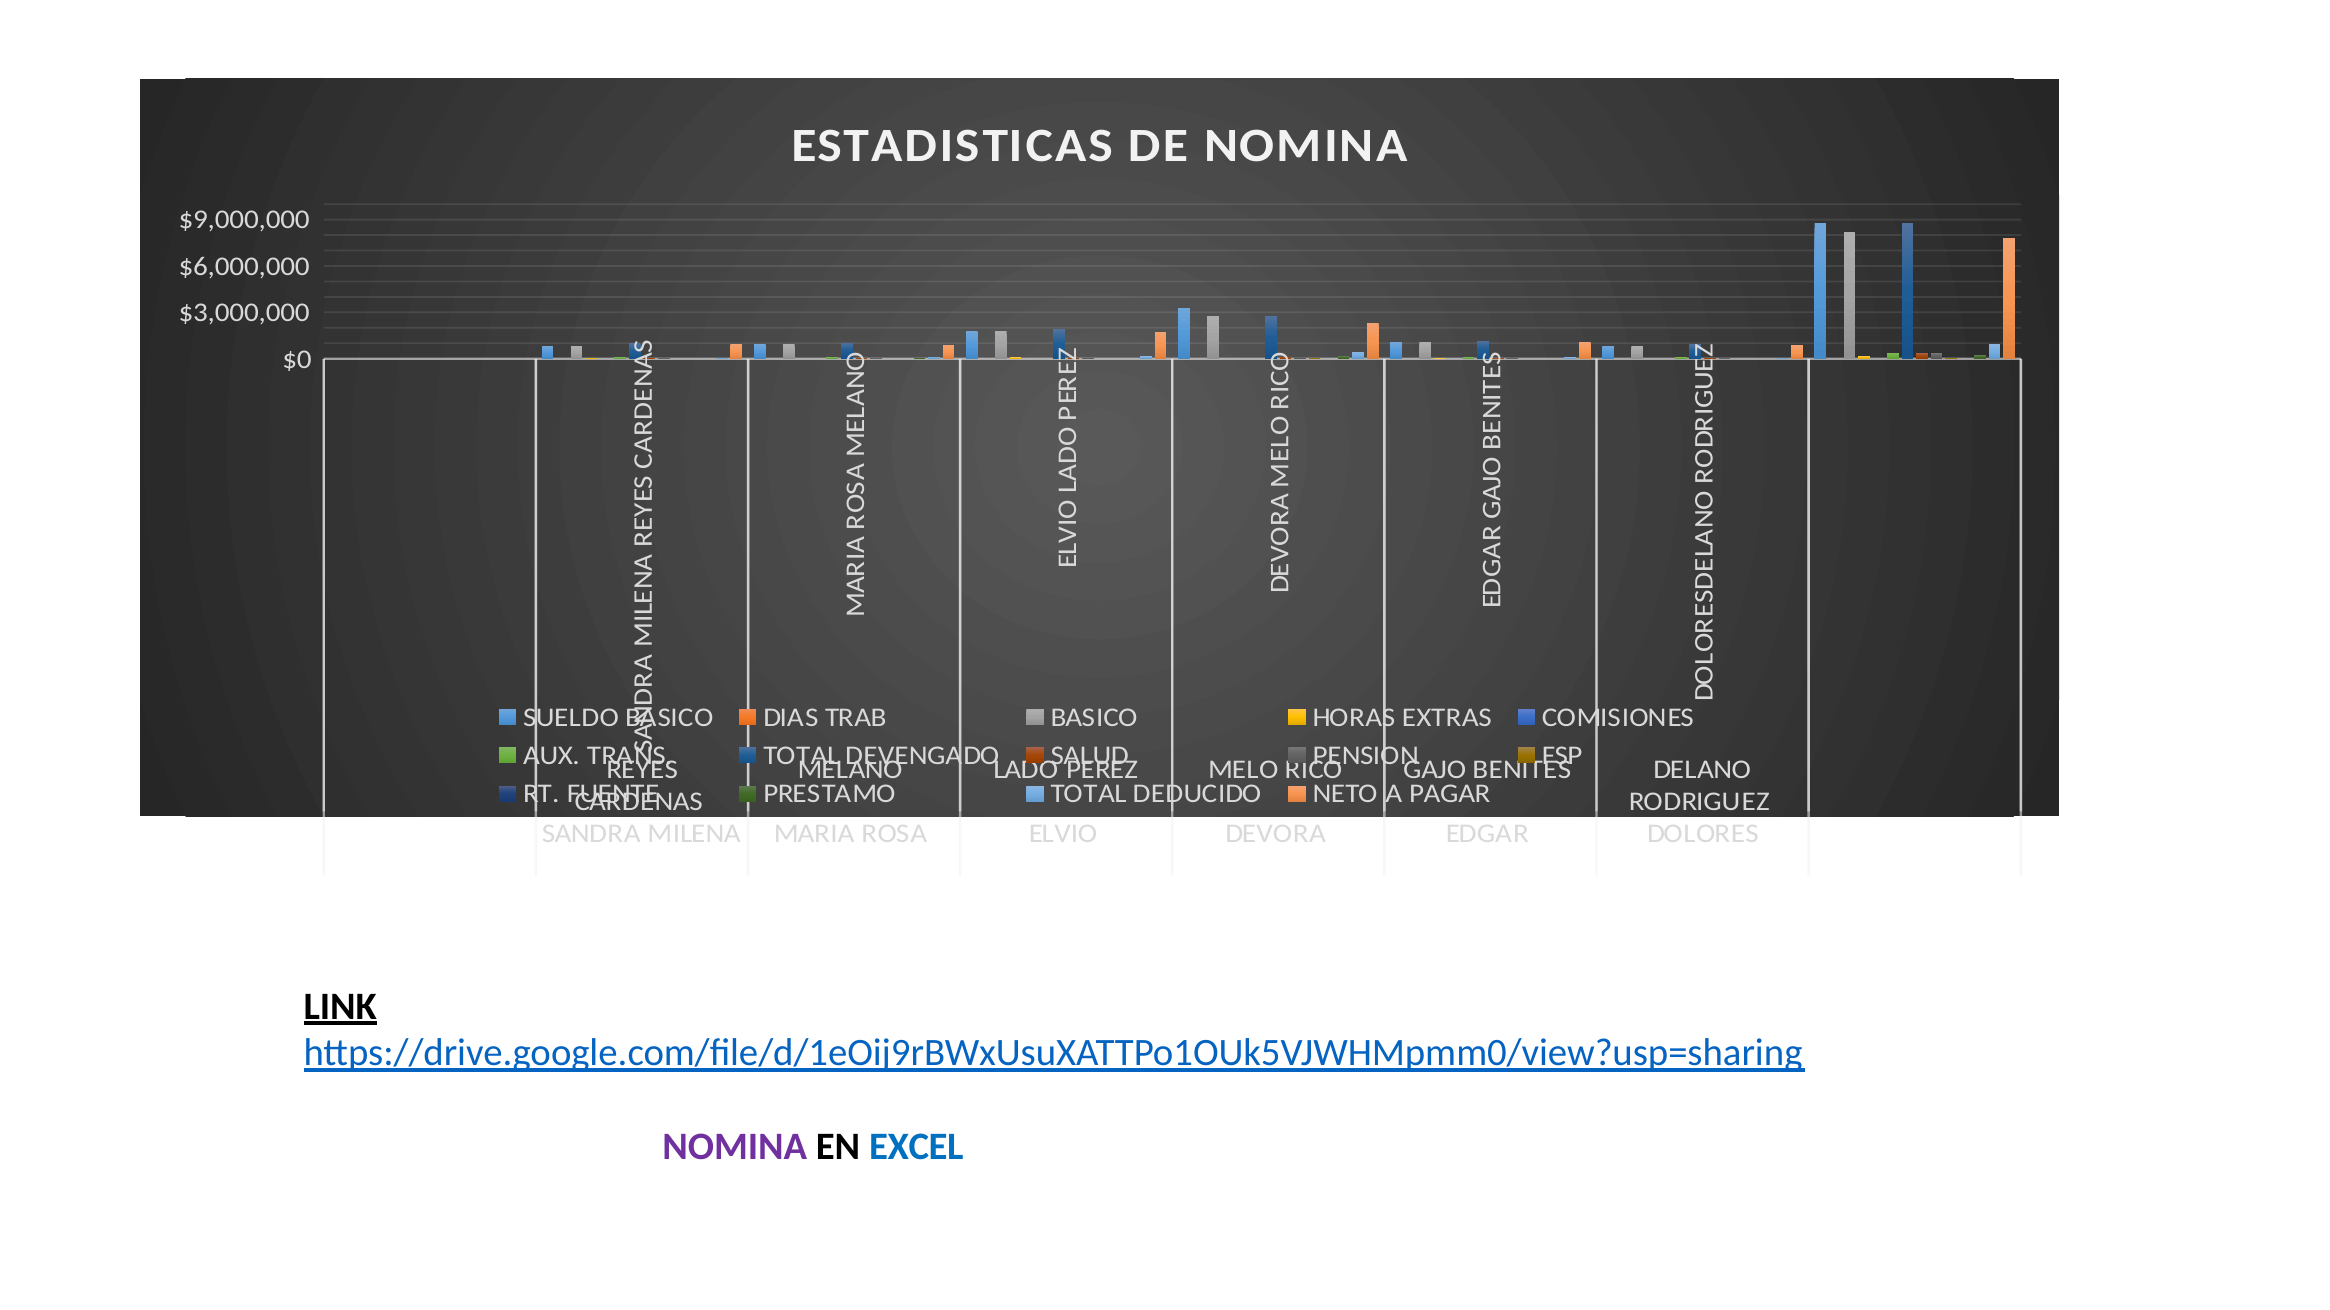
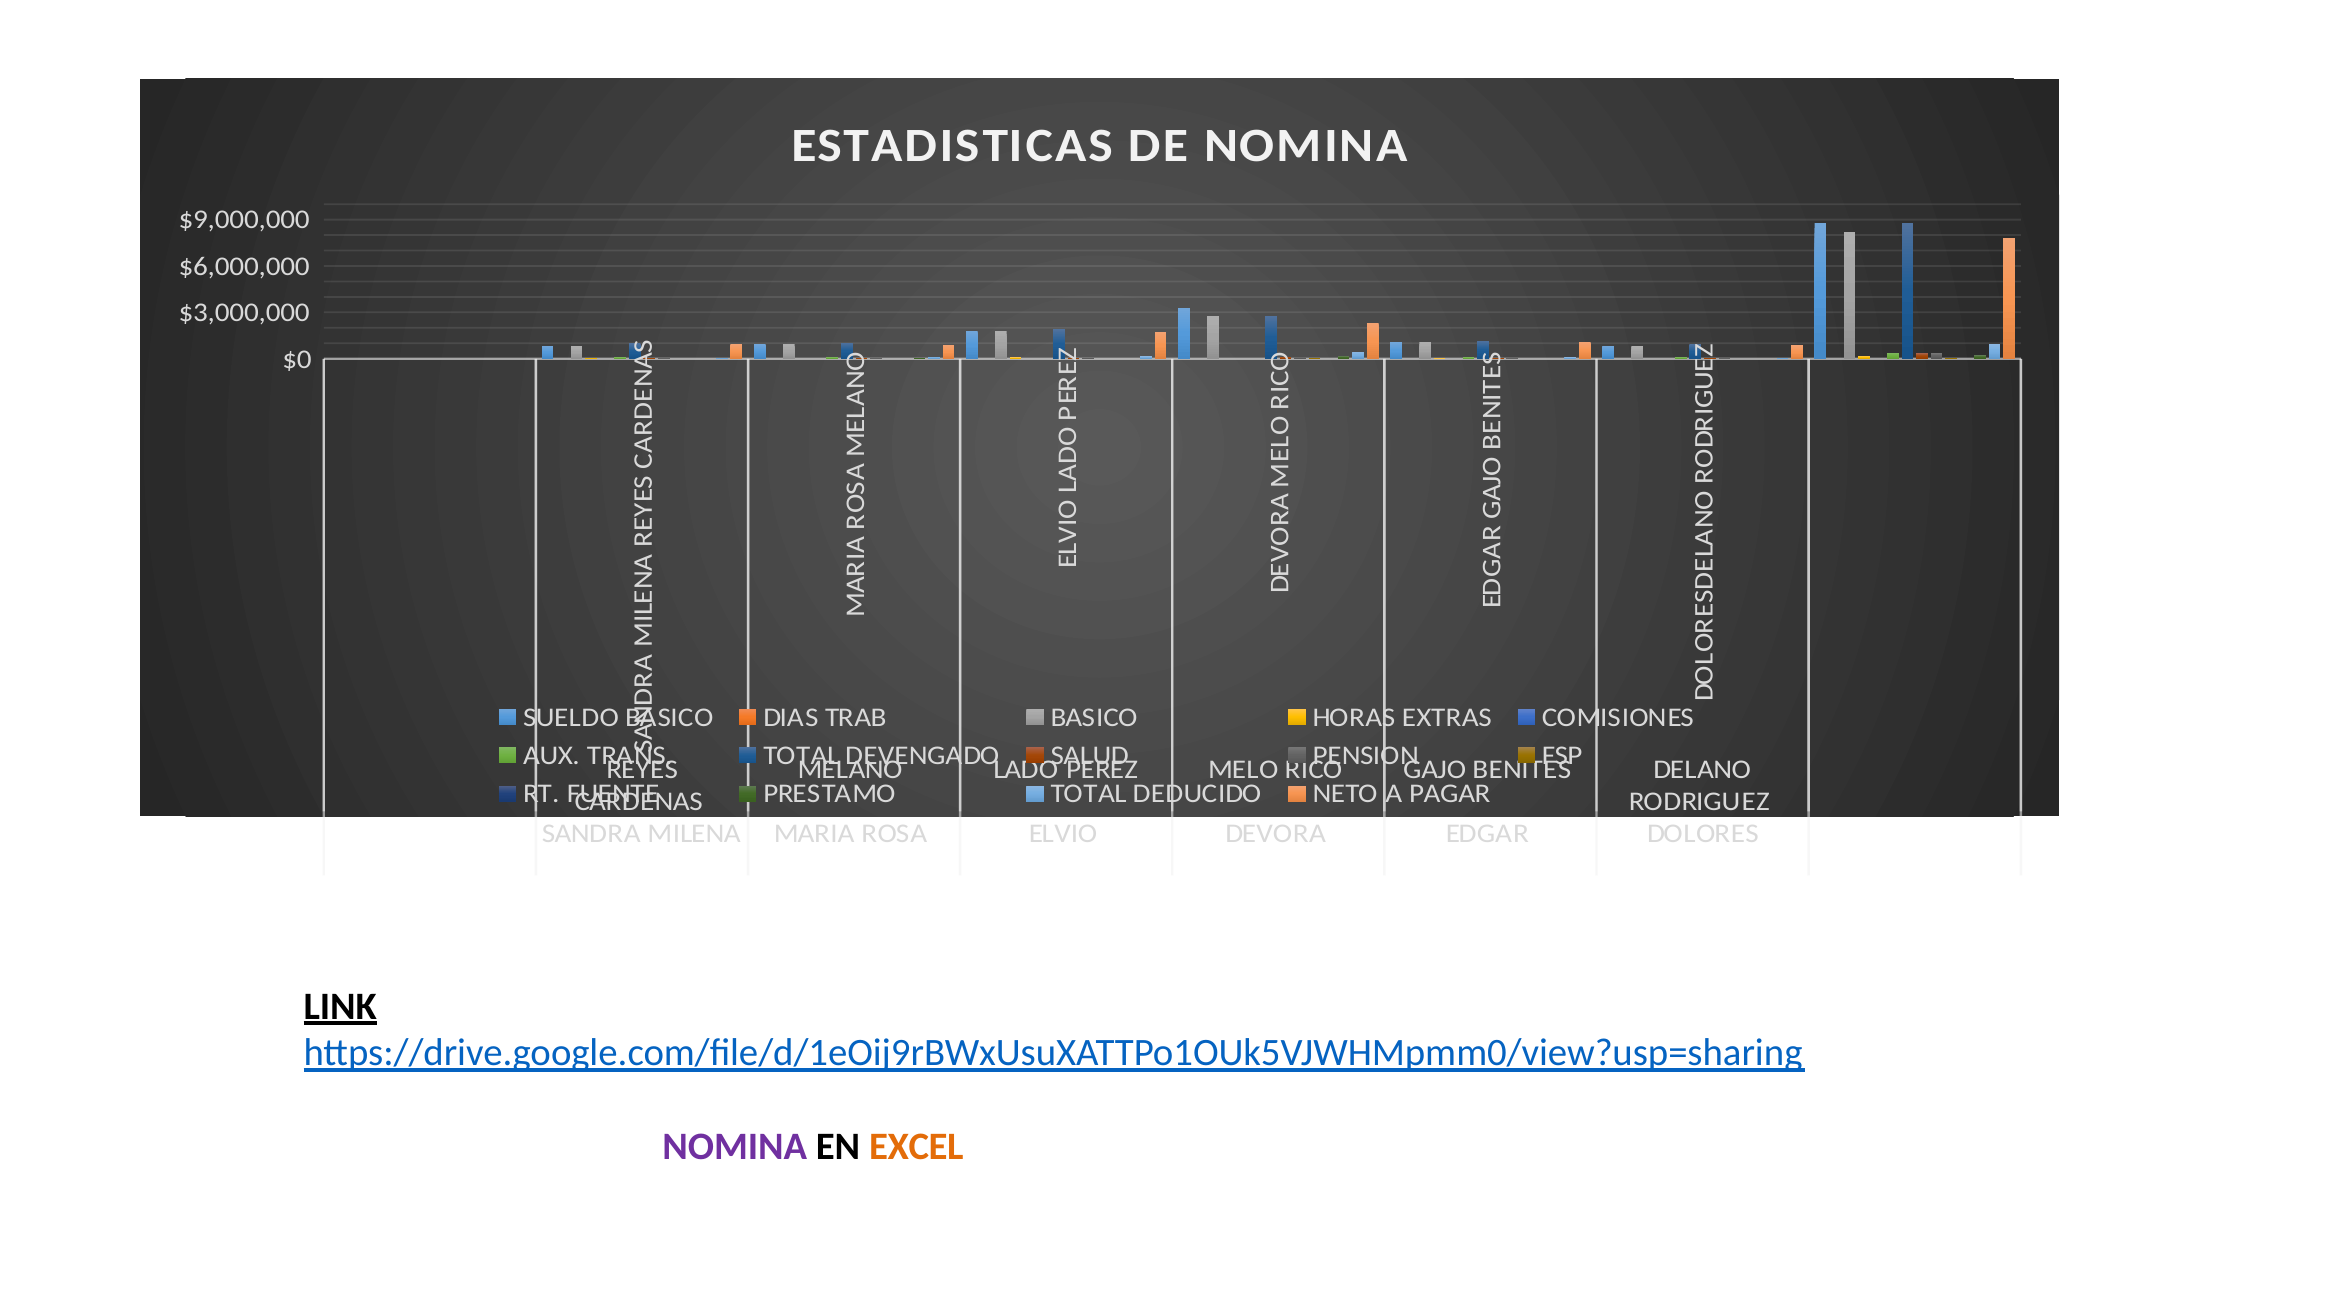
EXCEL colour: blue -> orange
